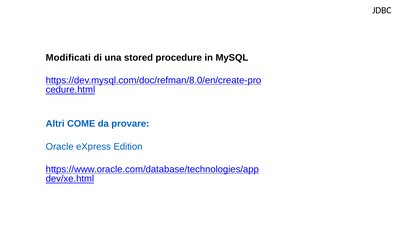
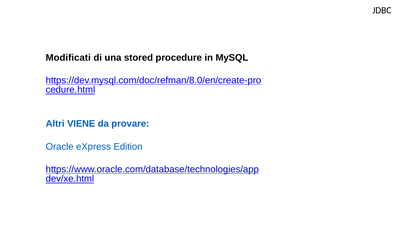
COME: COME -> VIENE
